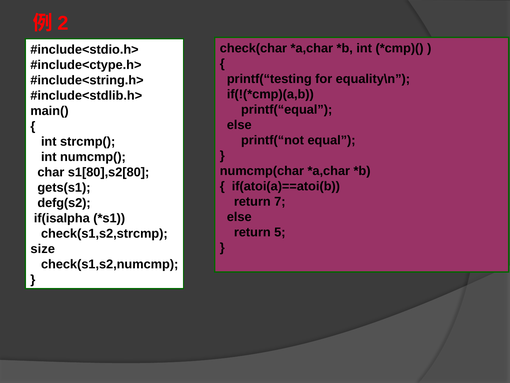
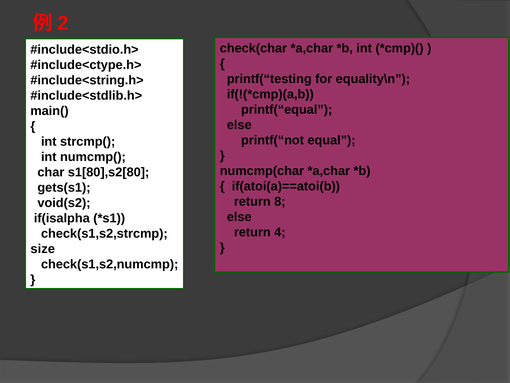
7: 7 -> 8
defg(s2: defg(s2 -> void(s2
5: 5 -> 4
